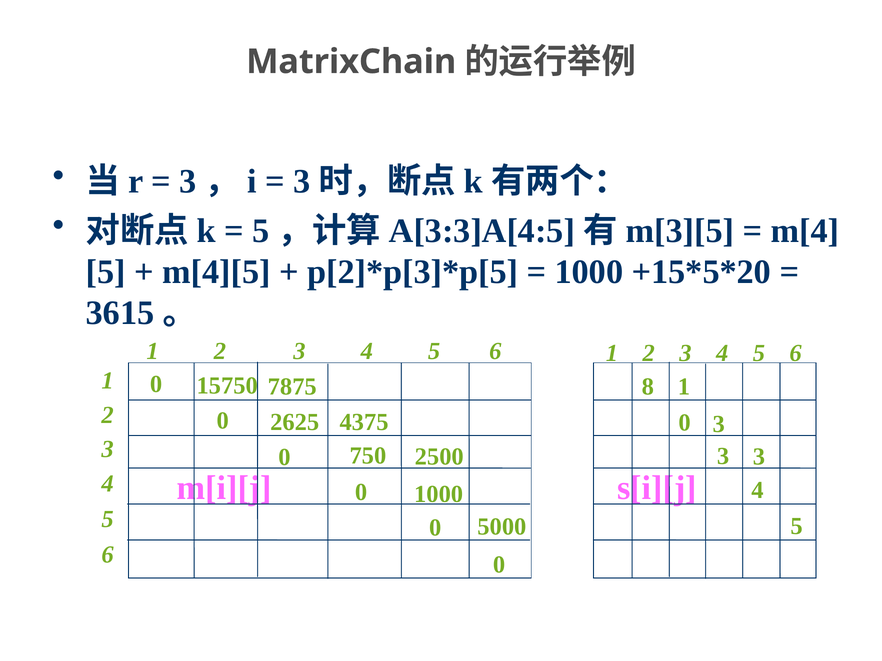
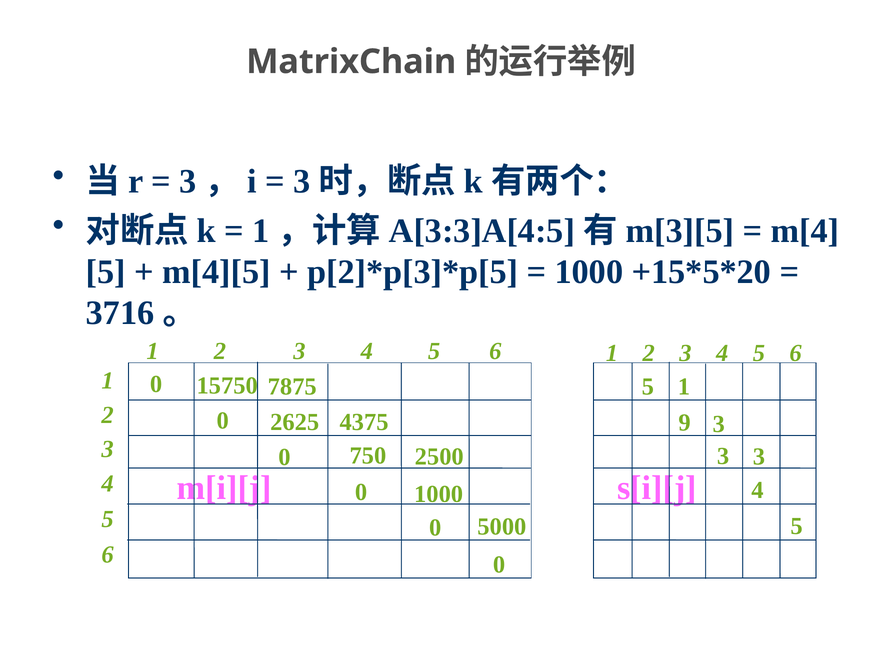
5 at (261, 231): 5 -> 1
3615: 3615 -> 3716
15750 8: 8 -> 5
2625 0: 0 -> 9
